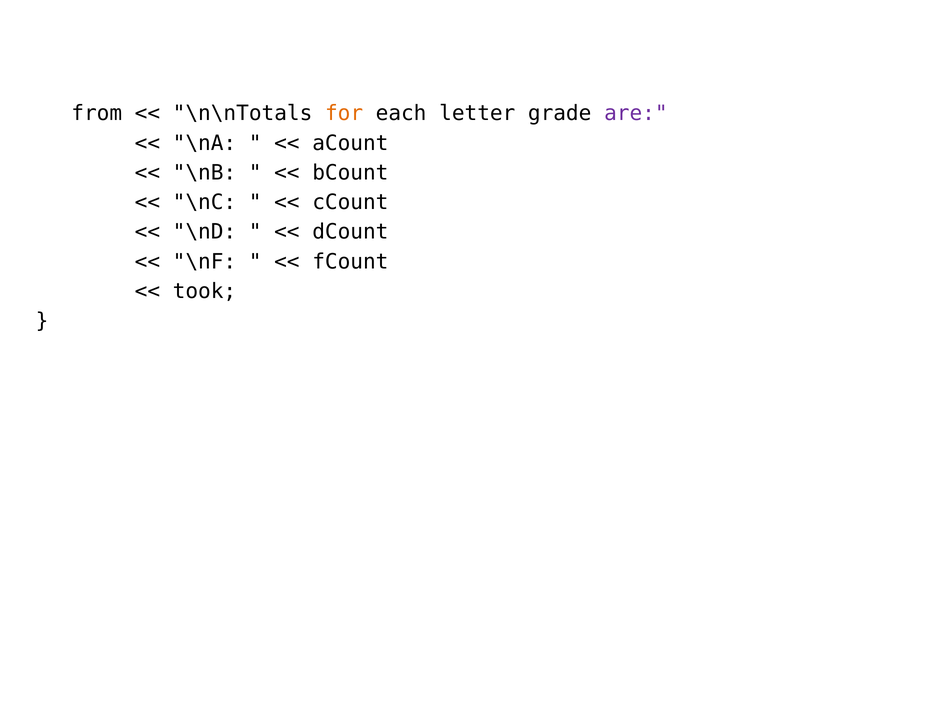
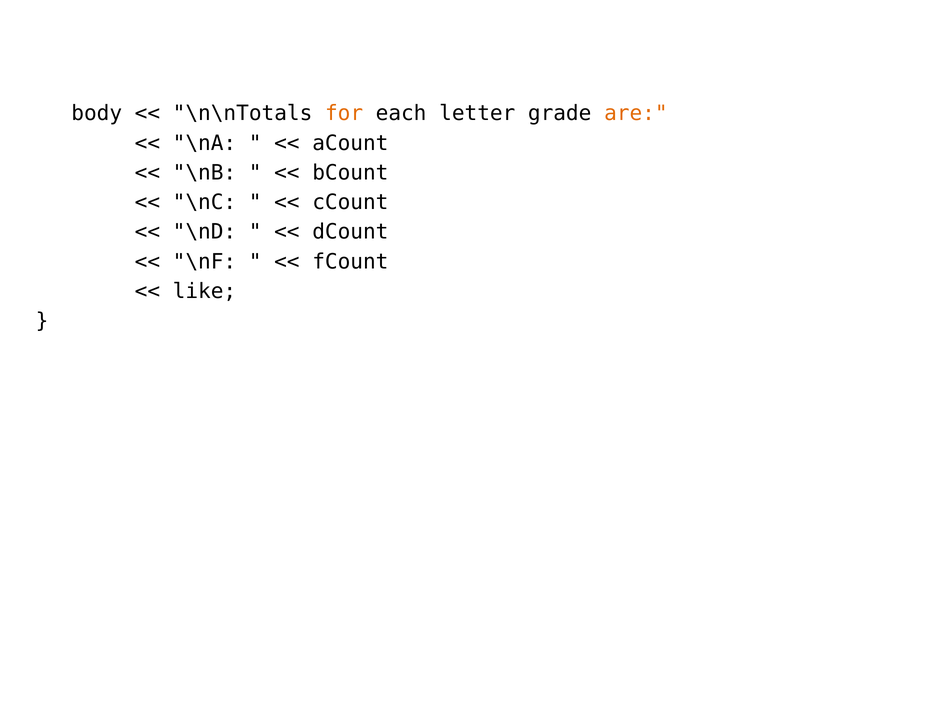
from: from -> body
are colour: purple -> orange
took: took -> like
